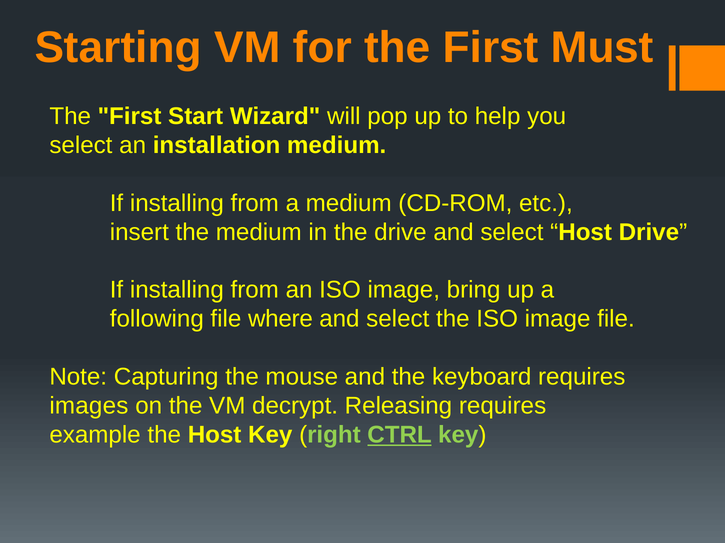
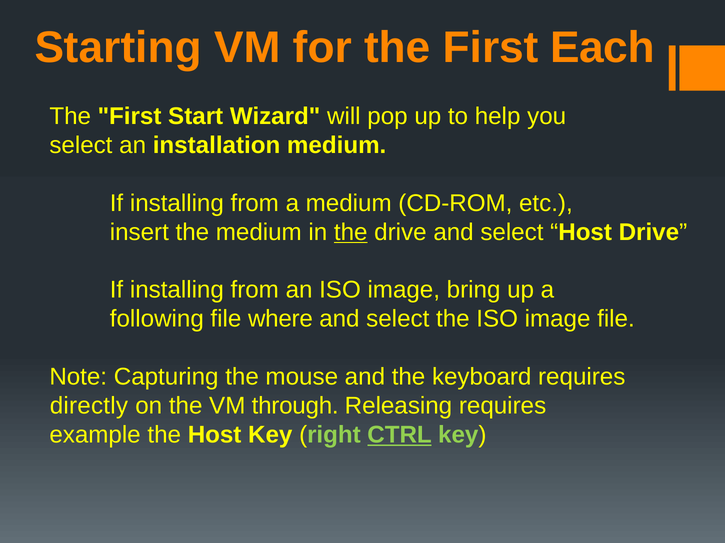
Must: Must -> Each
the at (351, 232) underline: none -> present
images: images -> directly
decrypt: decrypt -> through
